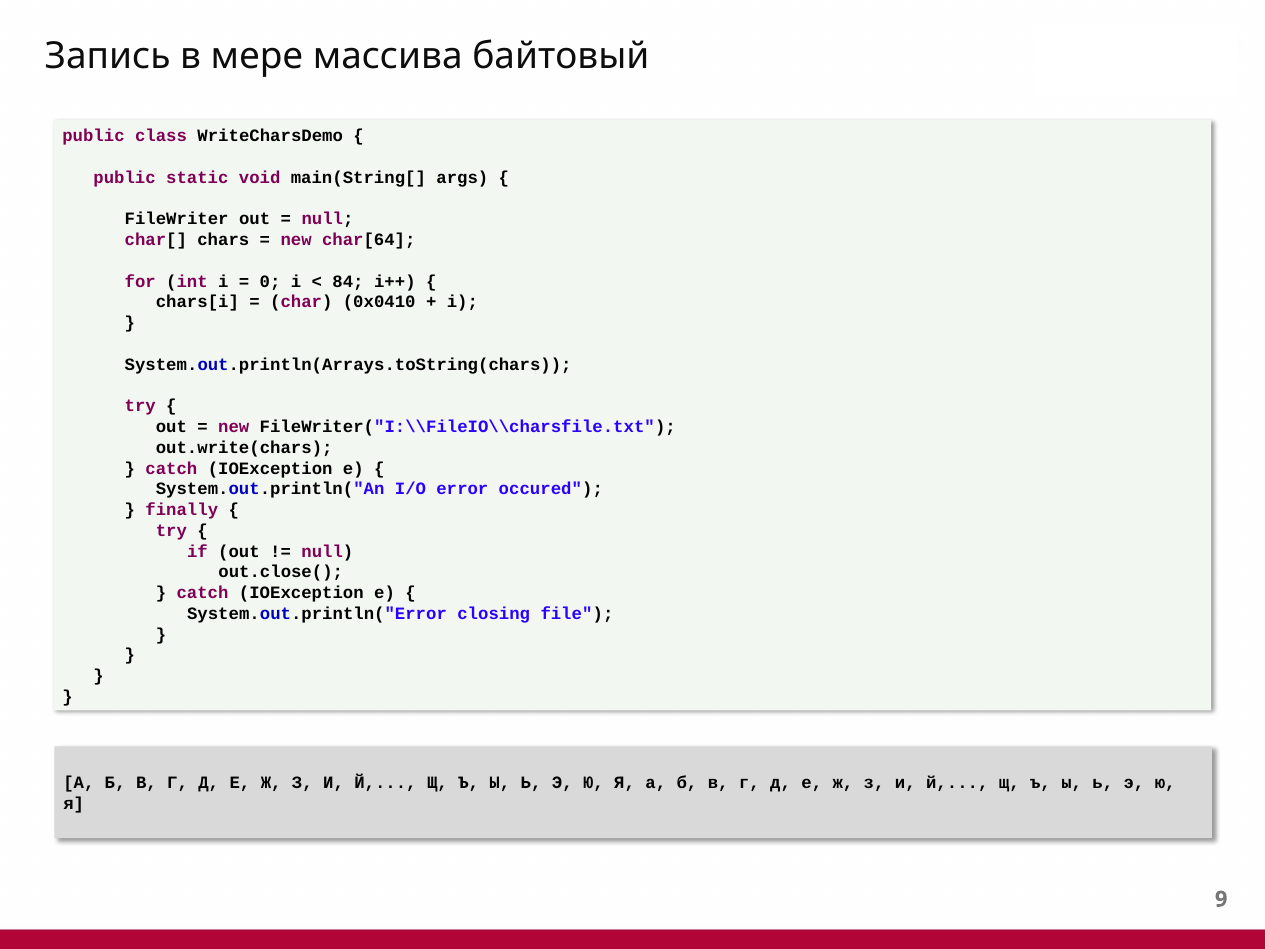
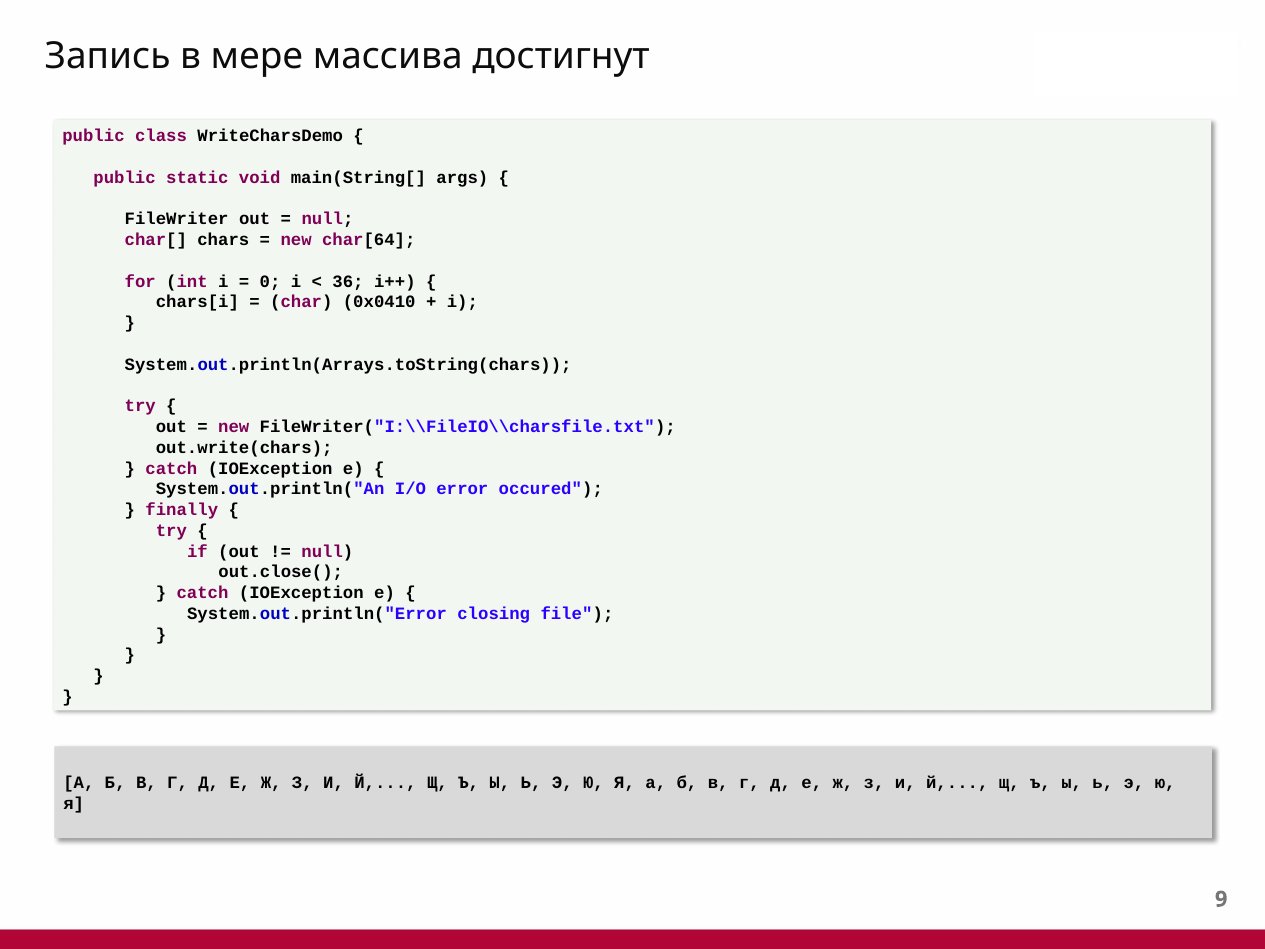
байтовый: байтовый -> достигнут
84: 84 -> 36
